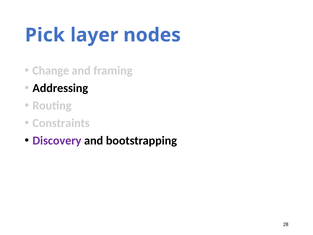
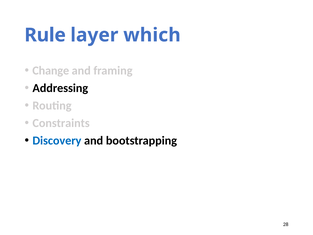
Pick: Pick -> Rule
nodes: nodes -> which
Discovery colour: purple -> blue
